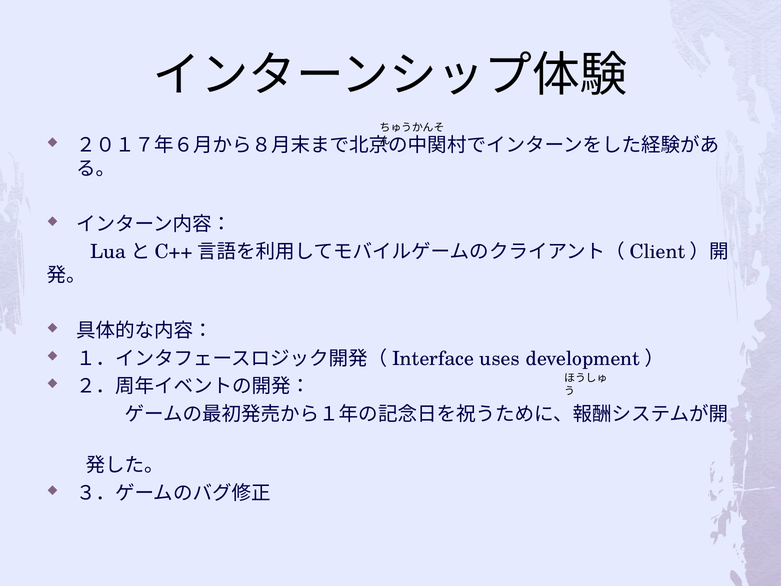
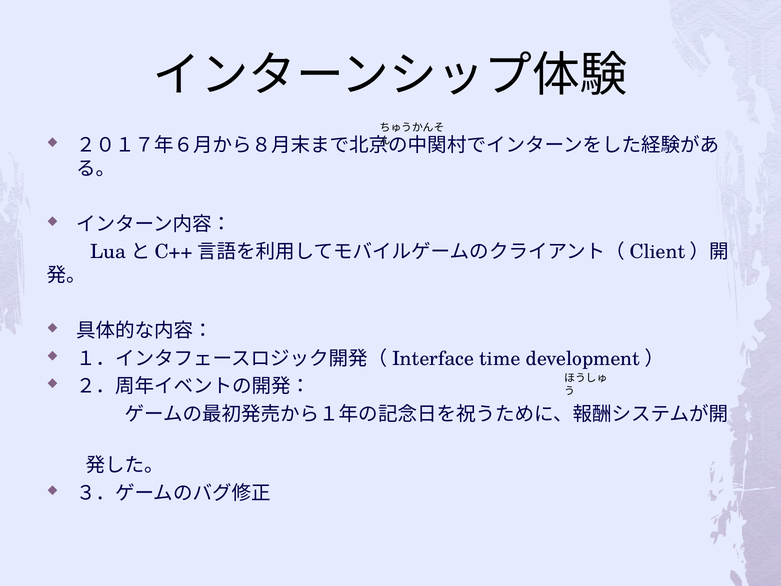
uses: uses -> time
